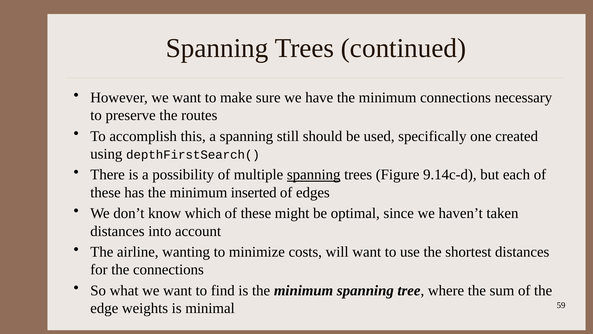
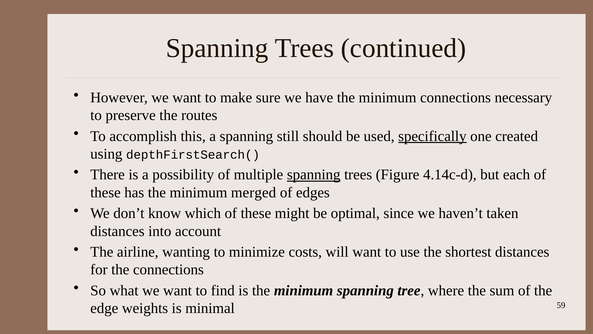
specifically underline: none -> present
9.14c-d: 9.14c-d -> 4.14c-d
inserted: inserted -> merged
